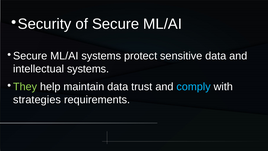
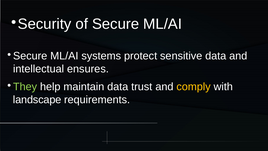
intellectual systems: systems -> ensures
comply colour: light blue -> yellow
strategies: strategies -> landscape
